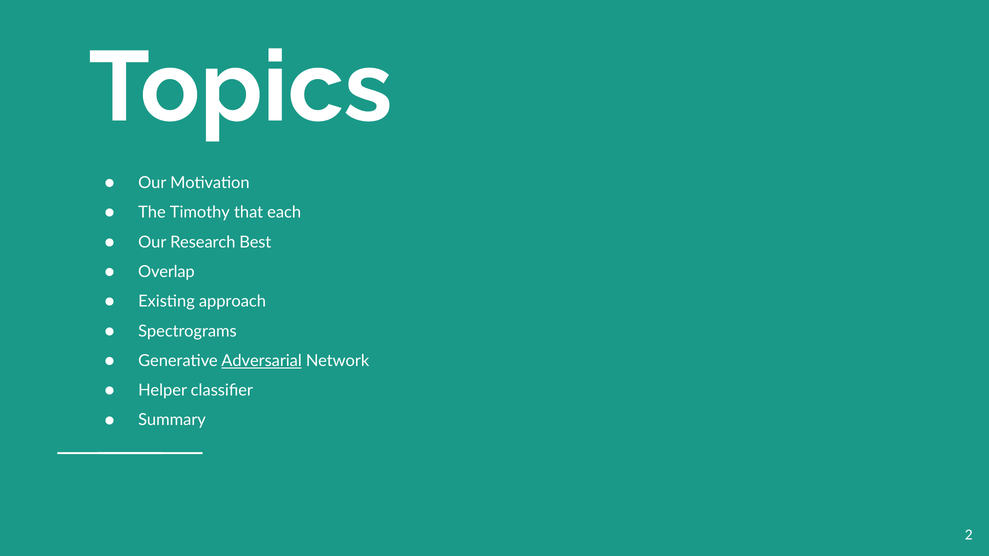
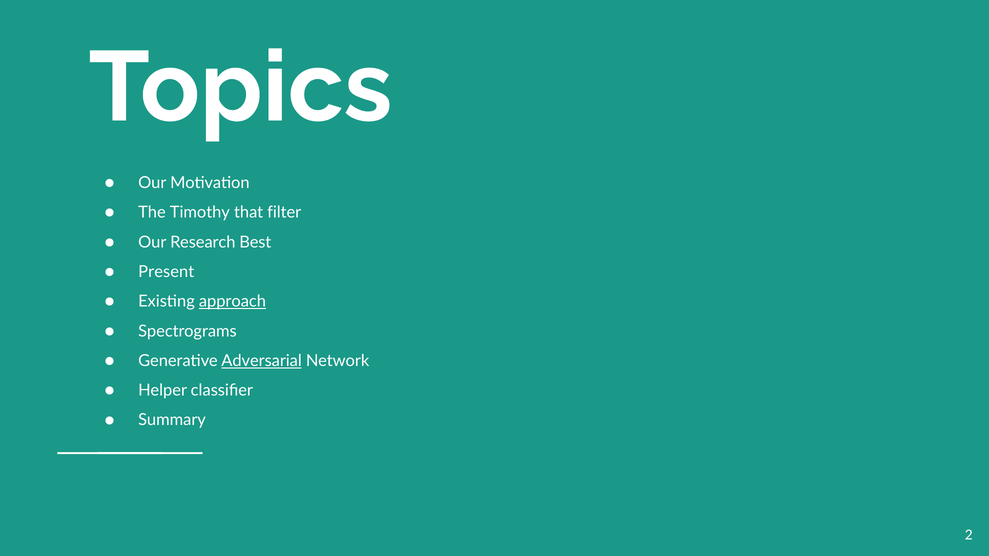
each: each -> filter
Overlap: Overlap -> Present
approach underline: none -> present
